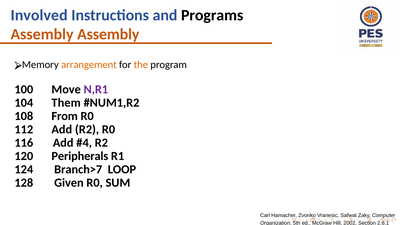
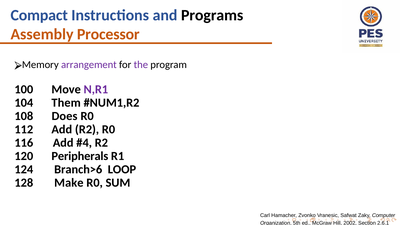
Involved: Involved -> Compact
Assembly Assembly: Assembly -> Processor
arrangement colour: orange -> purple
the colour: orange -> purple
From: From -> Does
Branch>7: Branch>7 -> Branch>6
Given: Given -> Make
